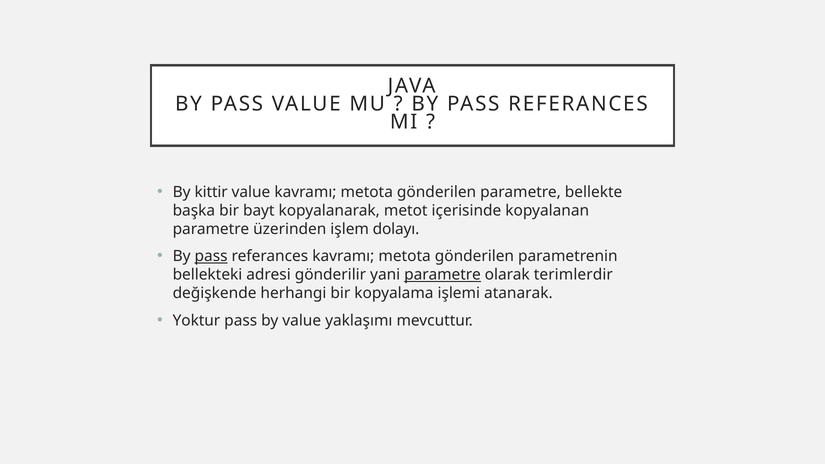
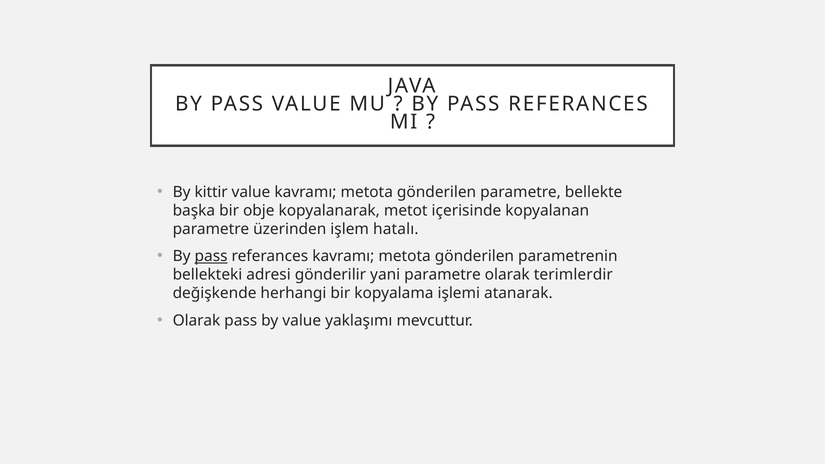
bayt: bayt -> obje
dolayı: dolayı -> hatalı
parametre at (443, 275) underline: present -> none
Yoktur at (196, 321): Yoktur -> Olarak
